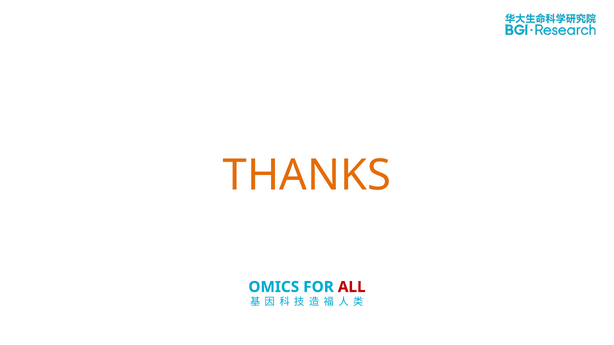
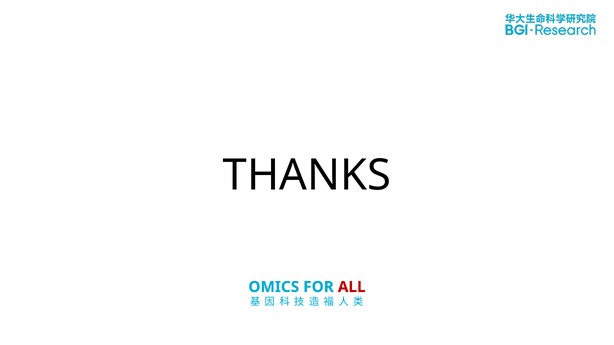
THANKS colour: orange -> black
